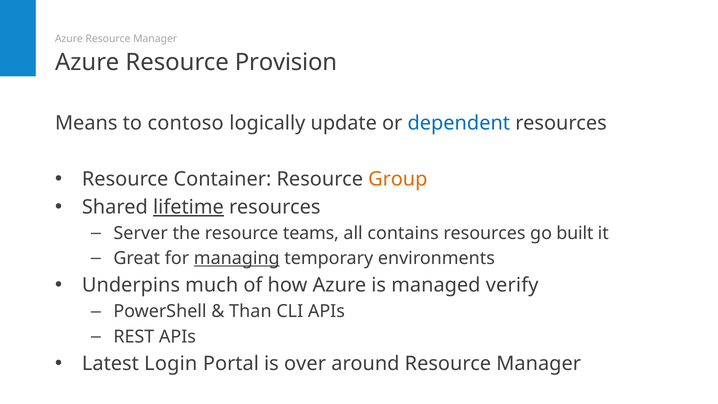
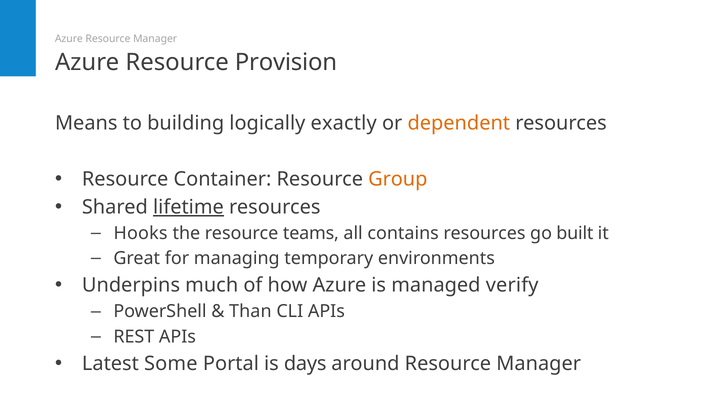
contoso: contoso -> building
update: update -> exactly
dependent colour: blue -> orange
Server: Server -> Hooks
managing underline: present -> none
Login: Login -> Some
over: over -> days
